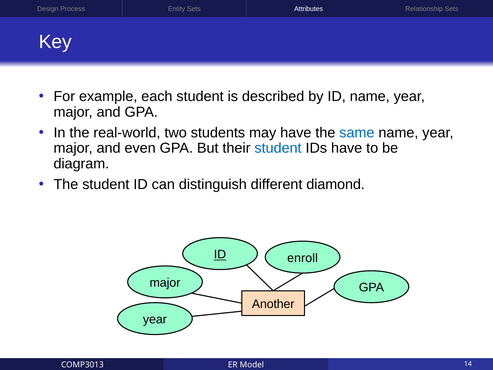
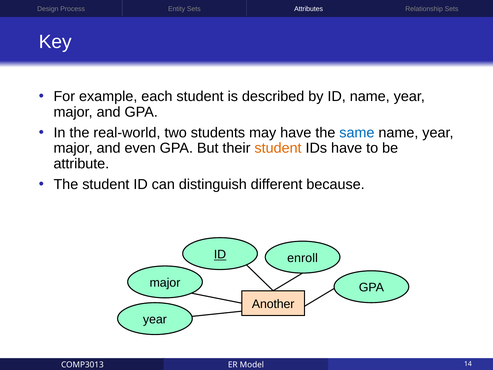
student at (278, 148) colour: blue -> orange
diagram: diagram -> attribute
diamond: diamond -> because
